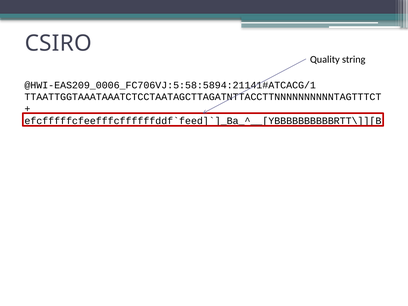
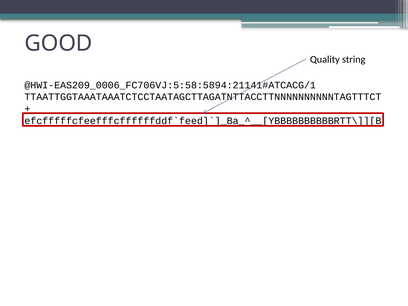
CSIRO: CSIRO -> GOOD
